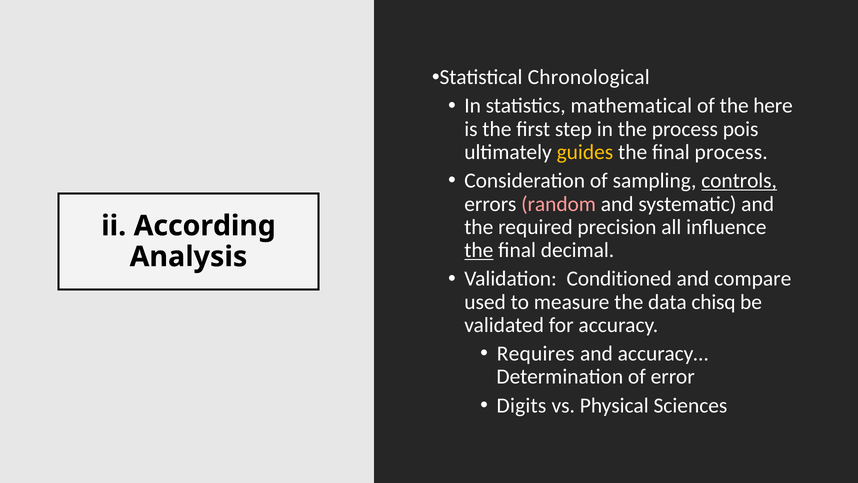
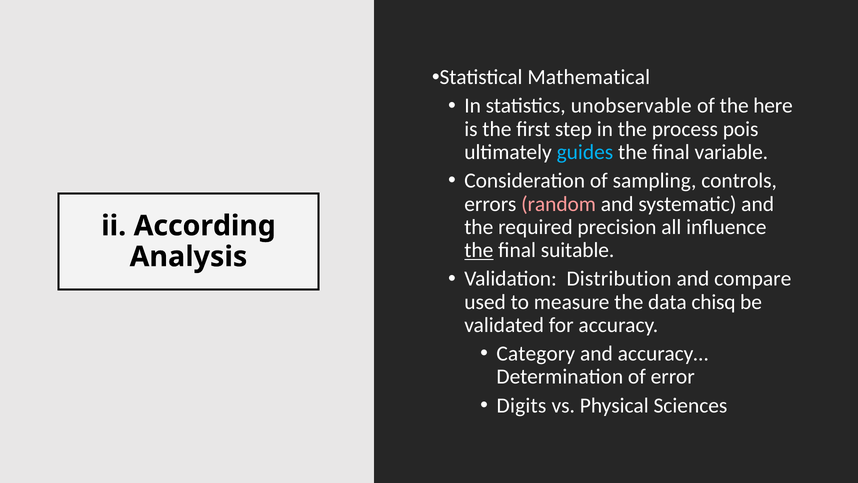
Chronological: Chronological -> Mathematical
mathematical: mathematical -> unobservable
guides colour: yellow -> light blue
final process: process -> variable
controls underline: present -> none
decimal: decimal -> suitable
Conditioned: Conditioned -> Distribution
Requires: Requires -> Category
